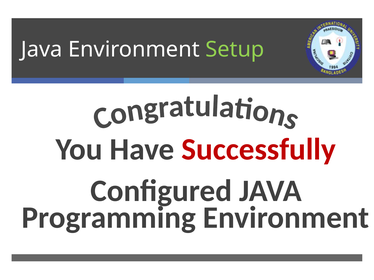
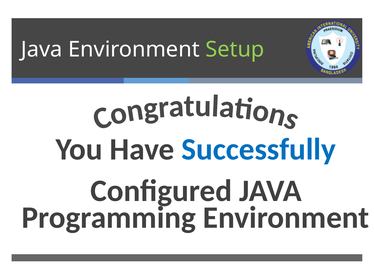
Successfully colour: red -> blue
